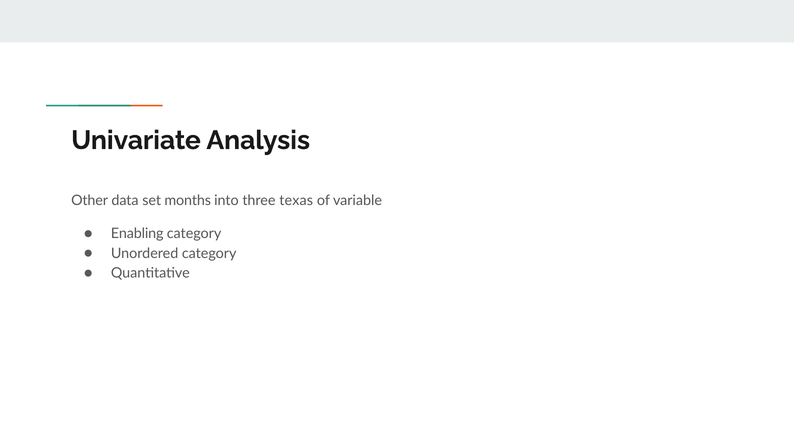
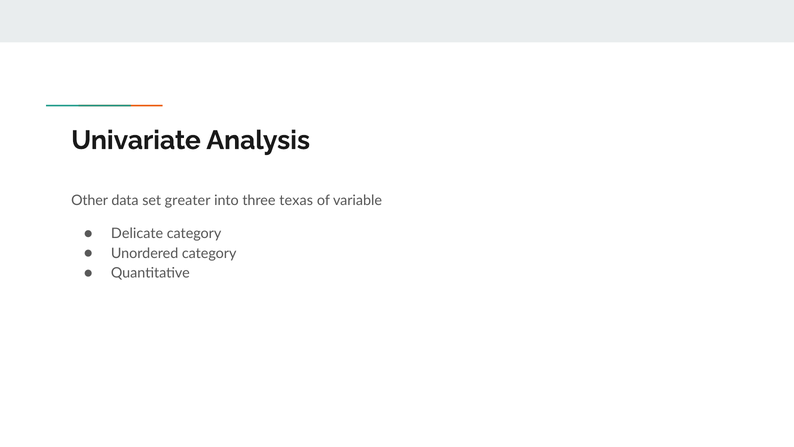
months: months -> greater
Enabling: Enabling -> Delicate
